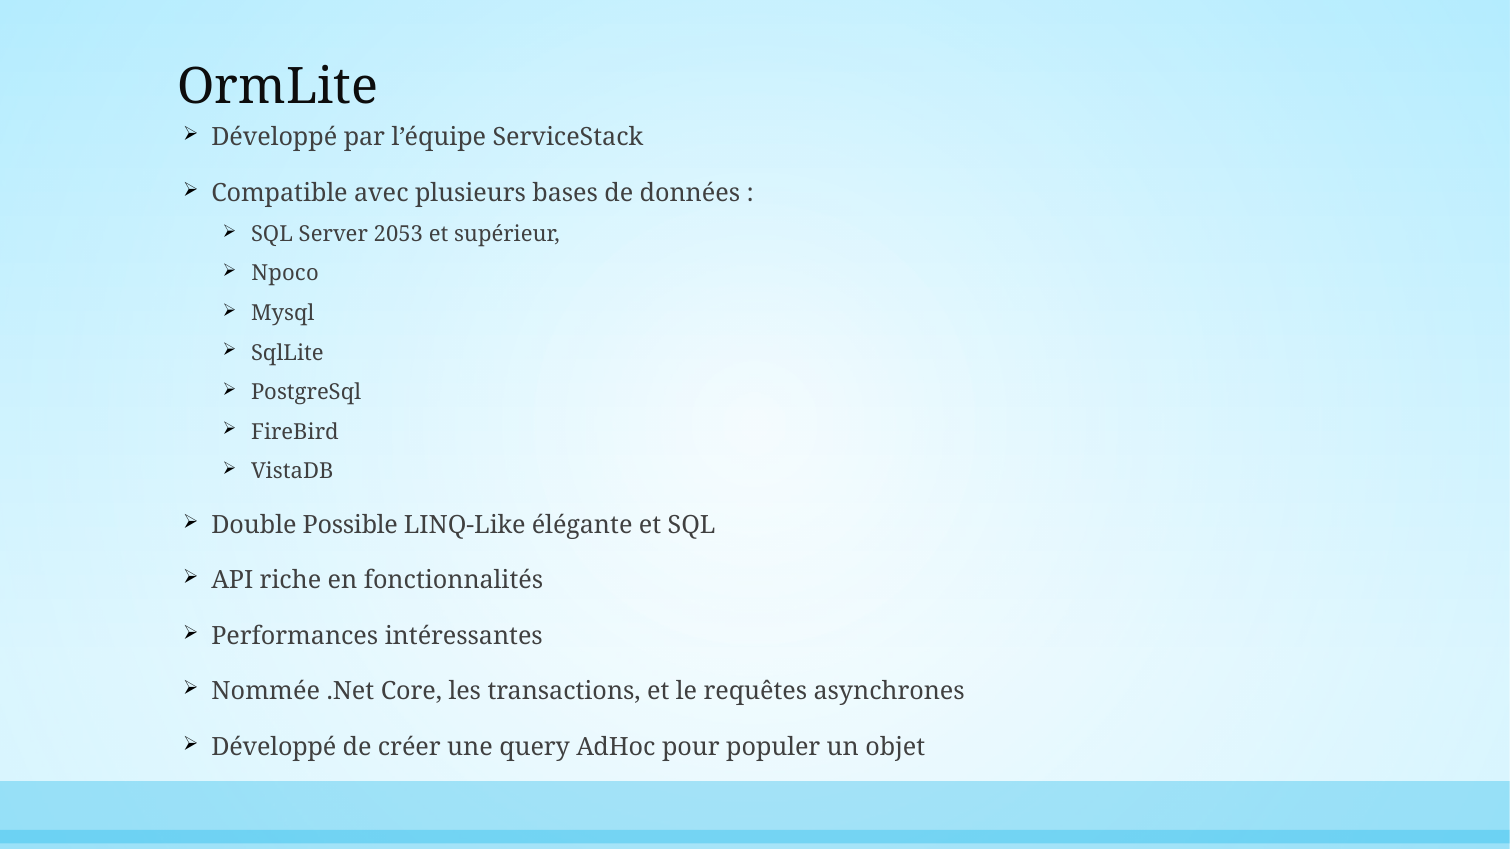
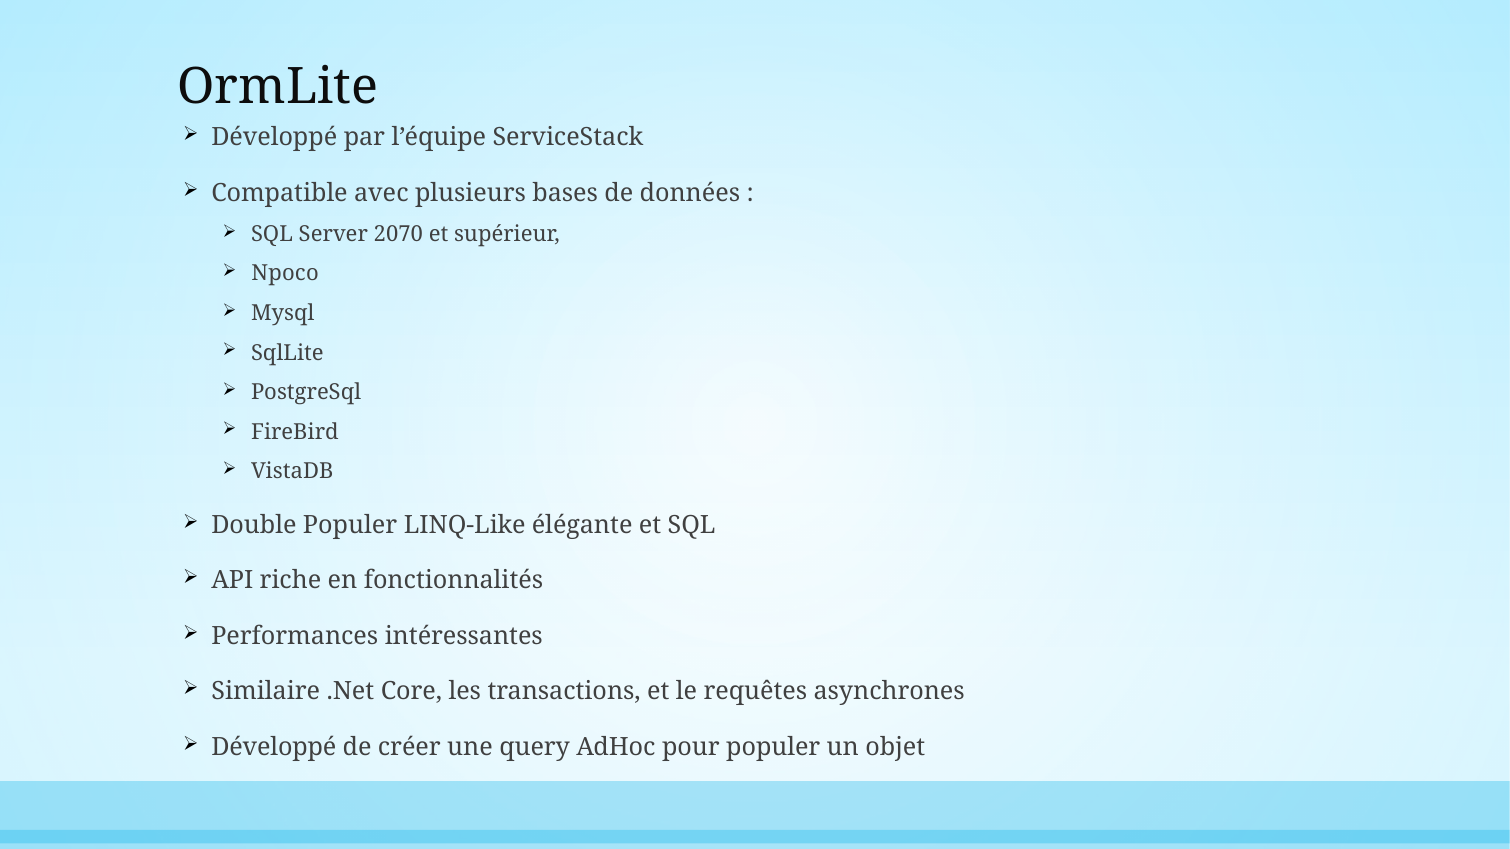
2053: 2053 -> 2070
Double Possible: Possible -> Populer
Nommée: Nommée -> Similaire
